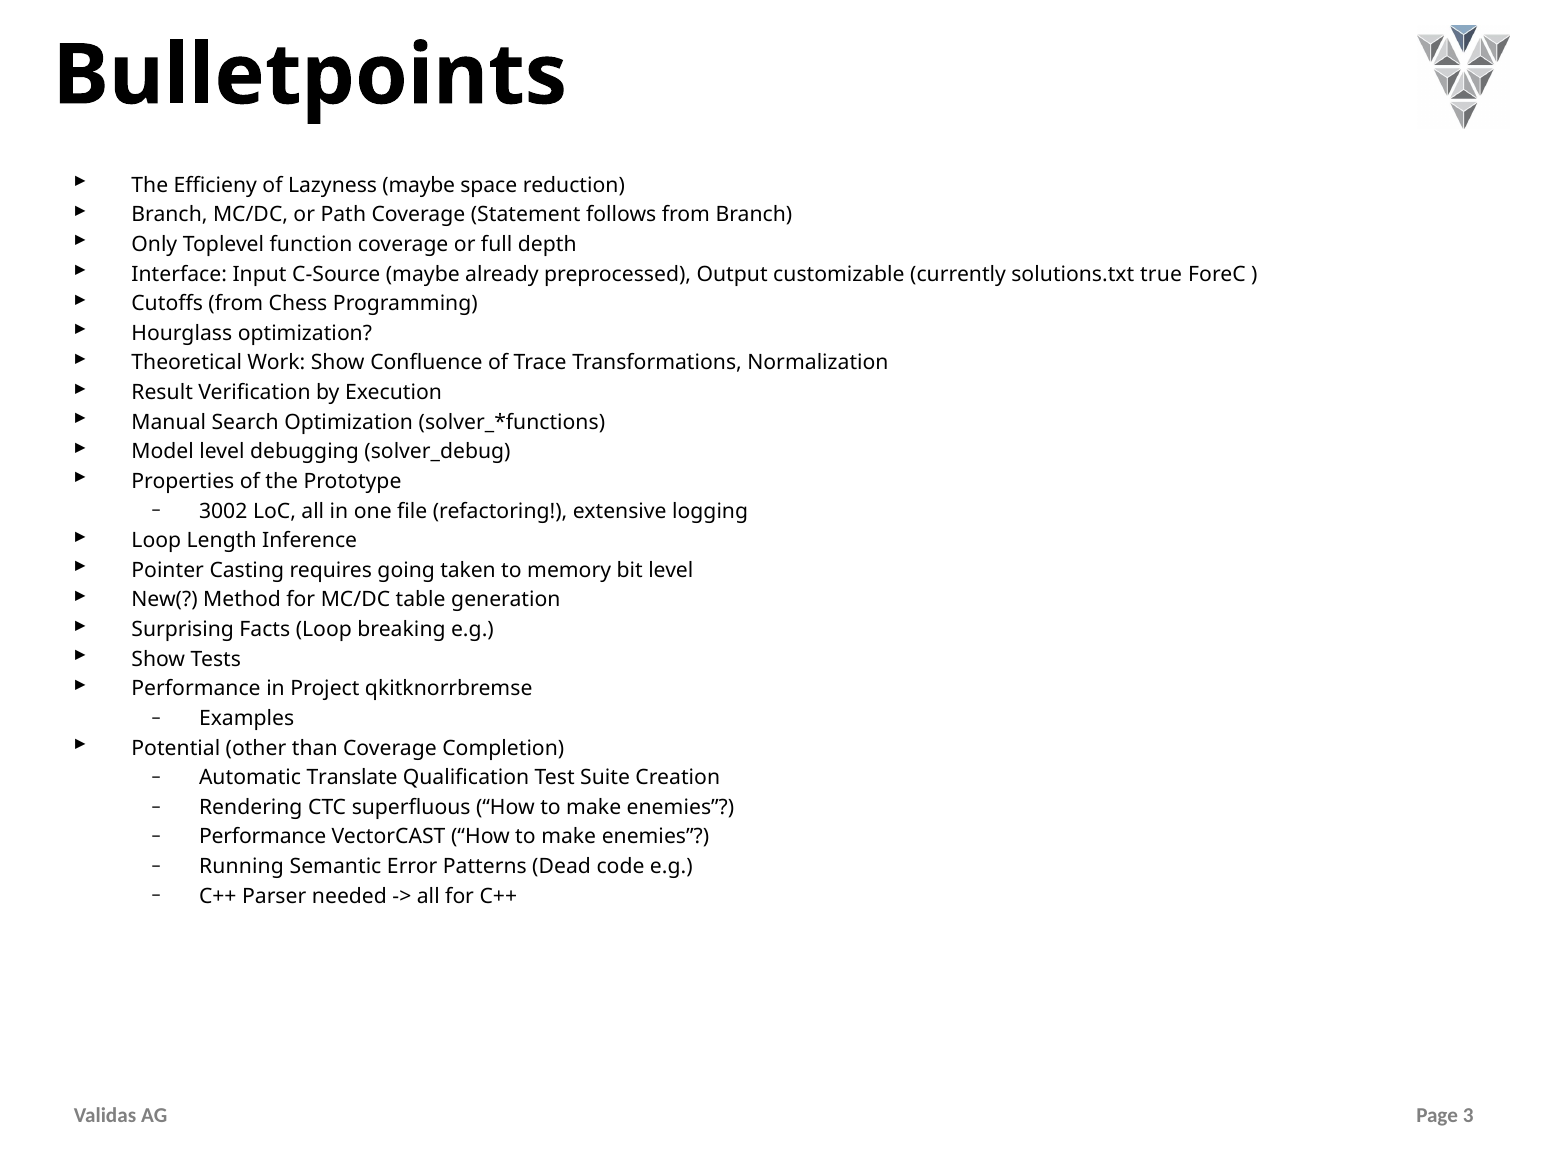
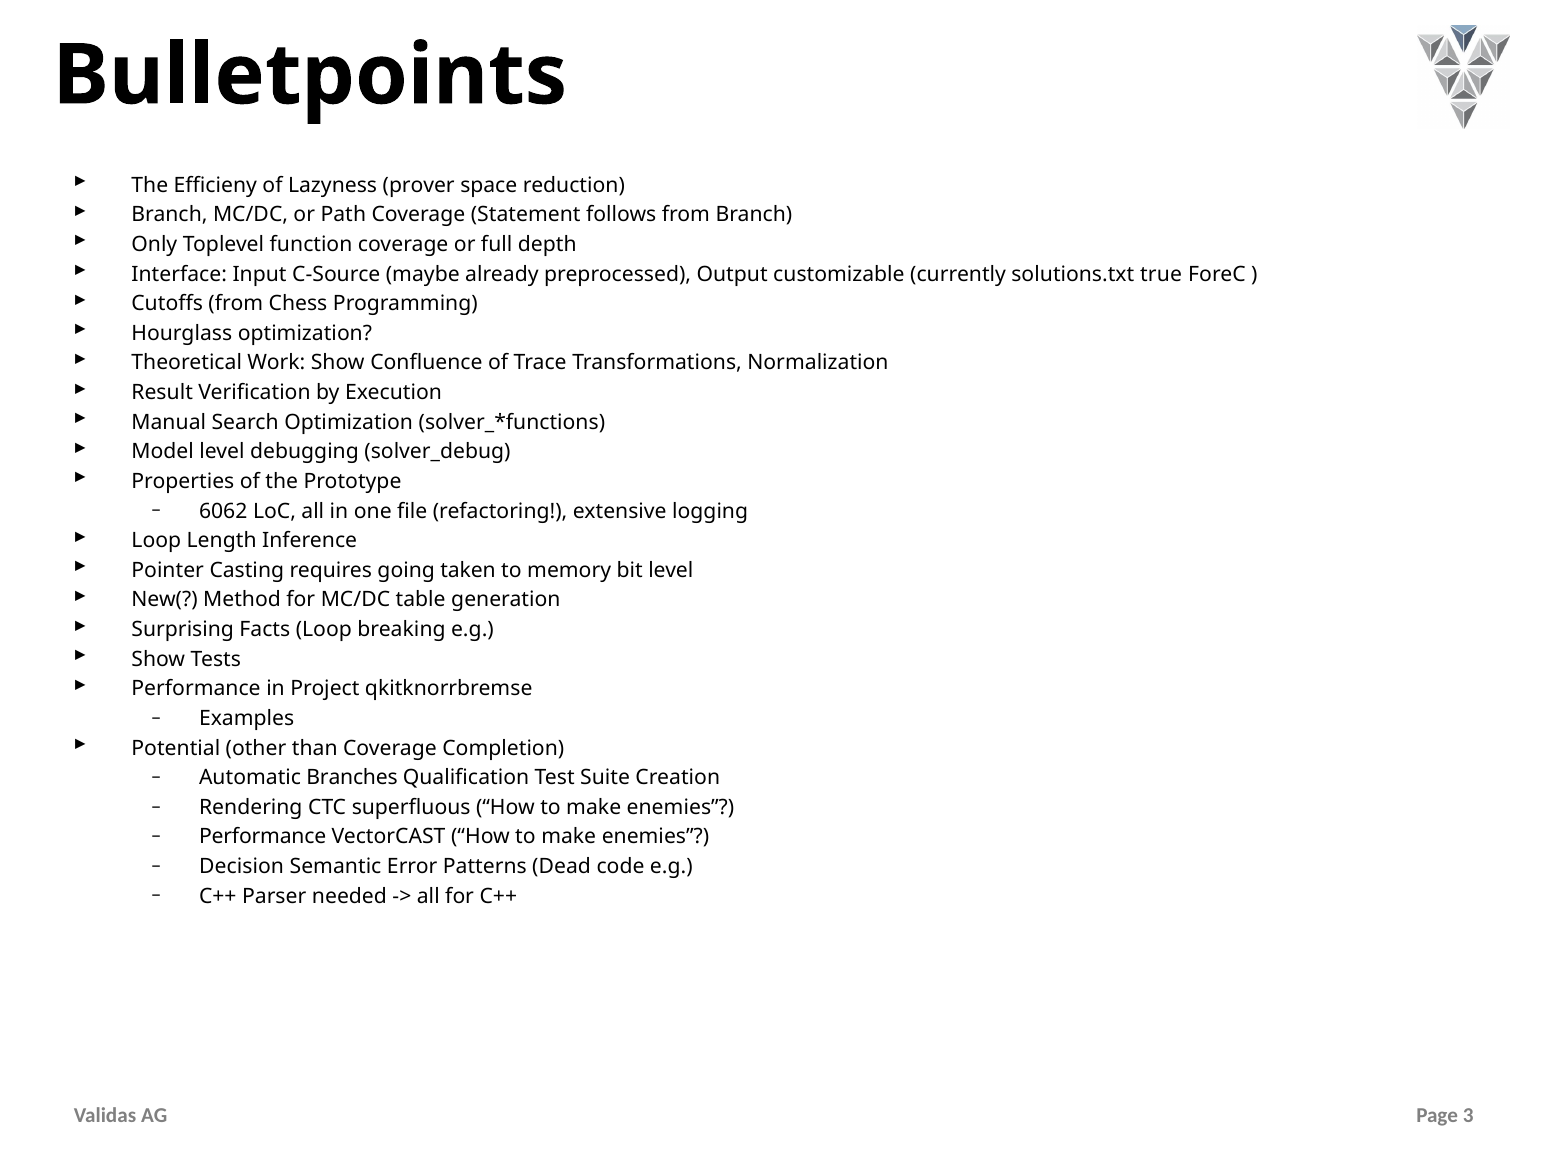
Lazyness maybe: maybe -> prover
3002: 3002 -> 6062
Translate: Translate -> Branches
Running: Running -> Decision
